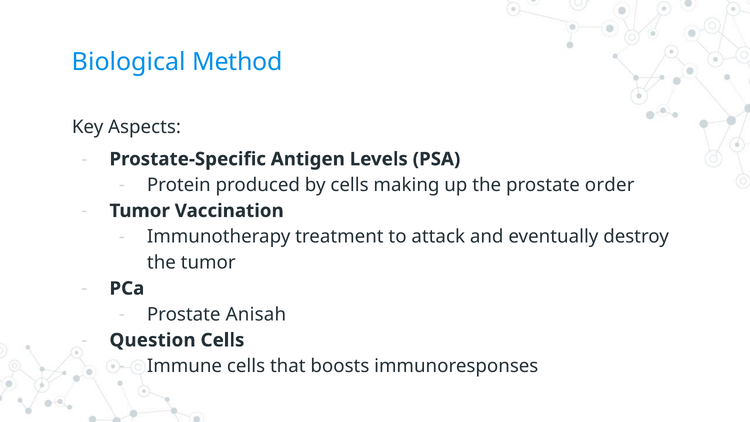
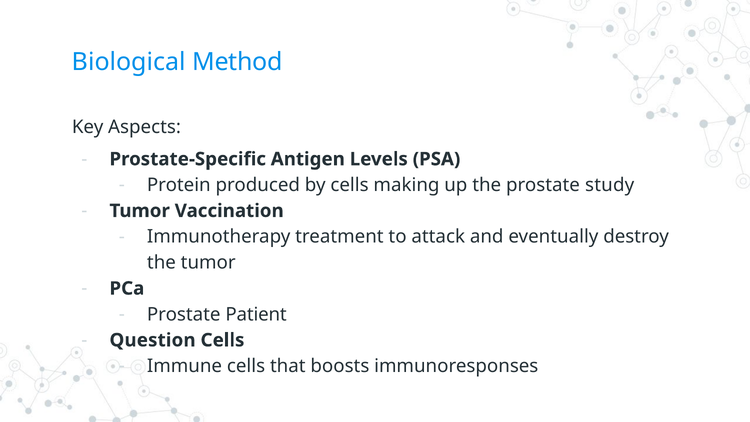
order: order -> study
Anisah: Anisah -> Patient
